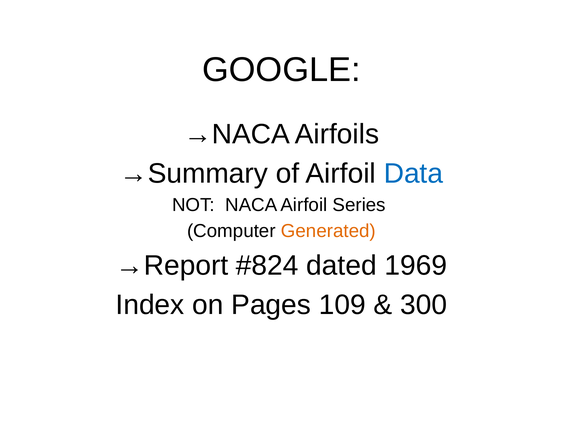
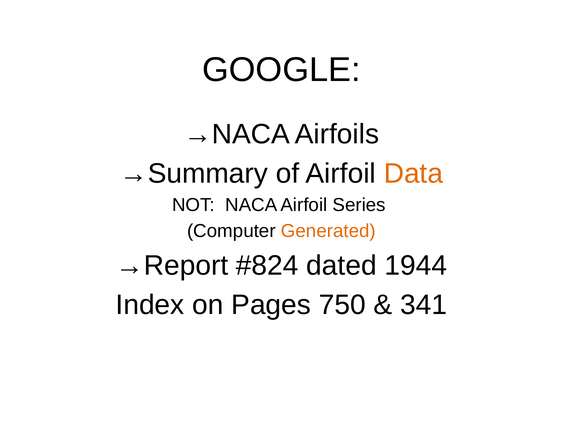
Data colour: blue -> orange
1969: 1969 -> 1944
109: 109 -> 750
300: 300 -> 341
